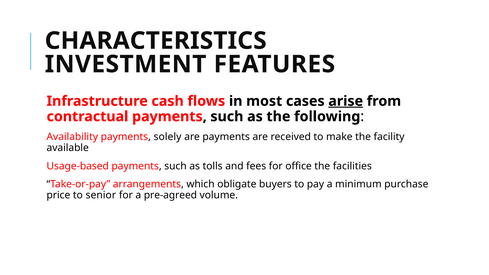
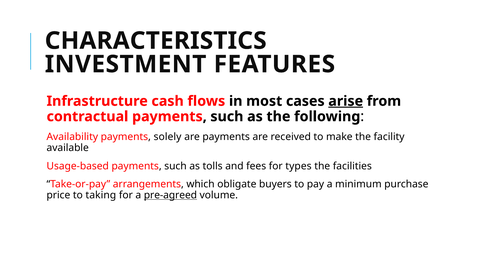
office: office -> types
senior: senior -> taking
pre-agreed underline: none -> present
